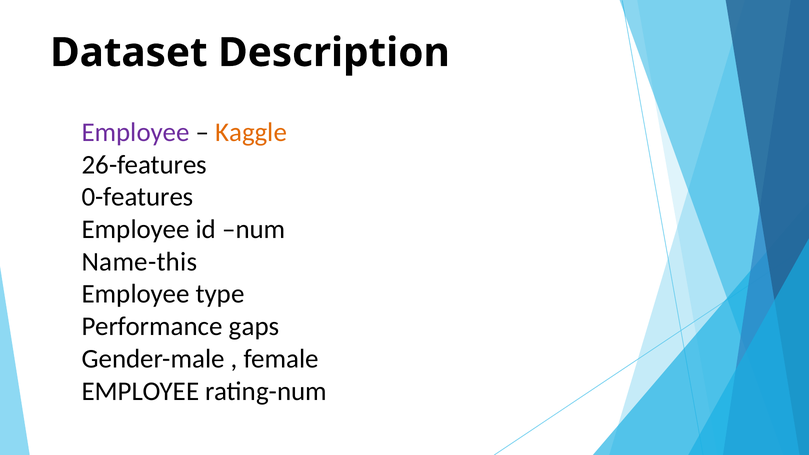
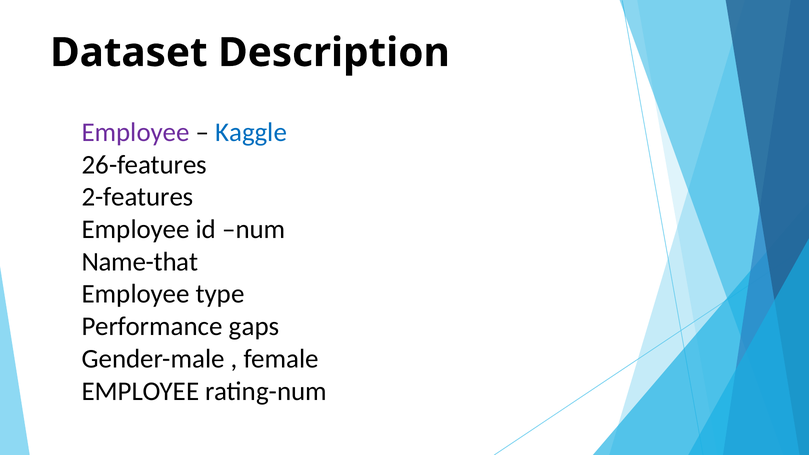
Kaggle colour: orange -> blue
0-features: 0-features -> 2-features
Name-this: Name-this -> Name-that
